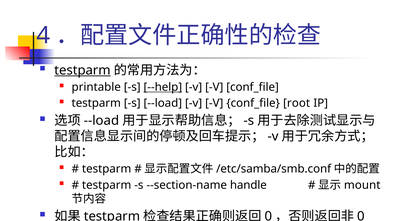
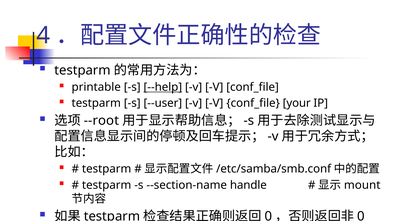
testparm at (83, 70) underline: present -> none
s --load: --load -> --user
root: root -> your
--load at (101, 121): --load -> --root
